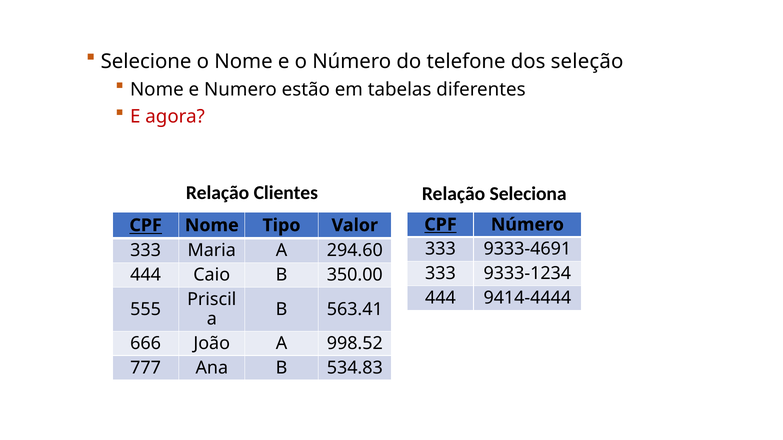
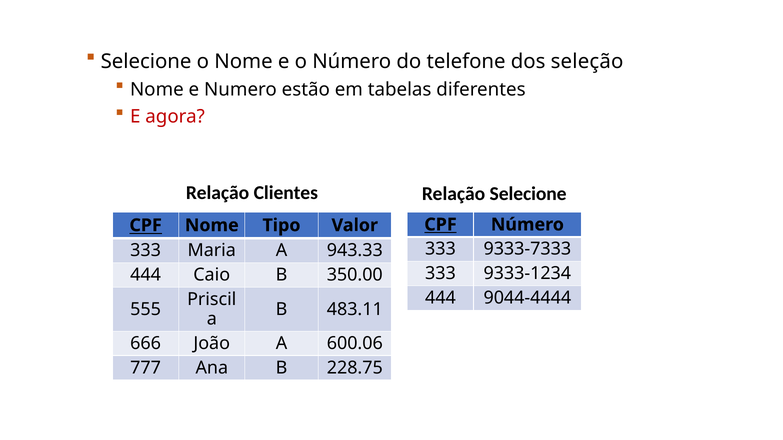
Relação Seleciona: Seleciona -> Selecione
9333-4691: 9333-4691 -> 9333-7333
294.60: 294.60 -> 943.33
9414-4444: 9414-4444 -> 9044-4444
563.41: 563.41 -> 483.11
998.52: 998.52 -> 600.06
534.83: 534.83 -> 228.75
